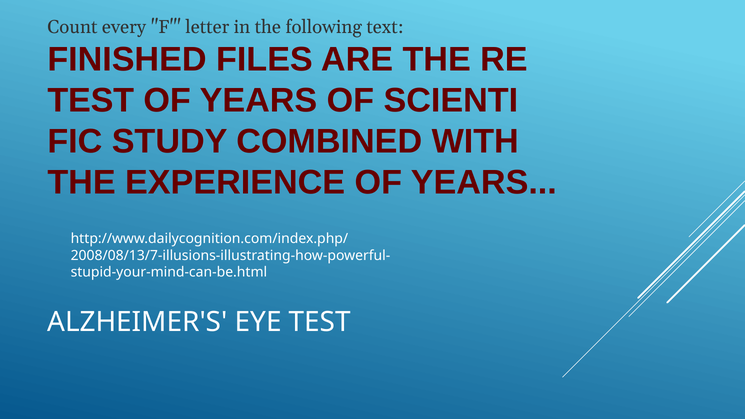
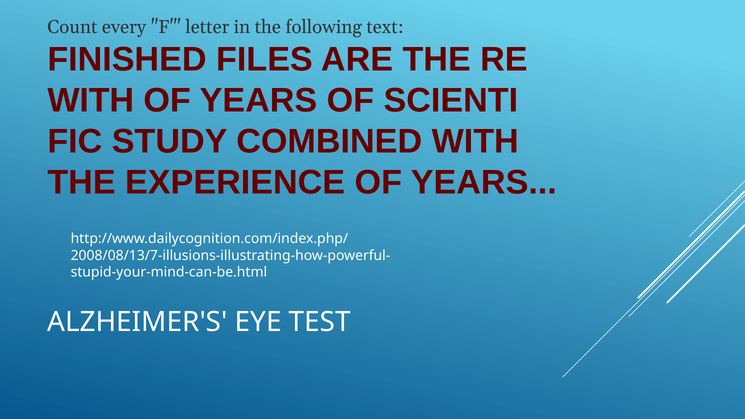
TEST at (91, 101): TEST -> WITH
